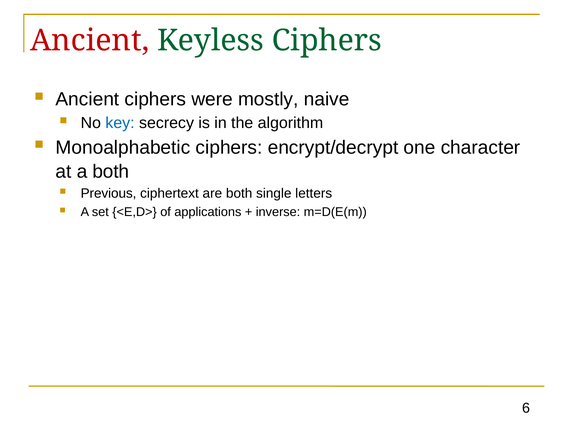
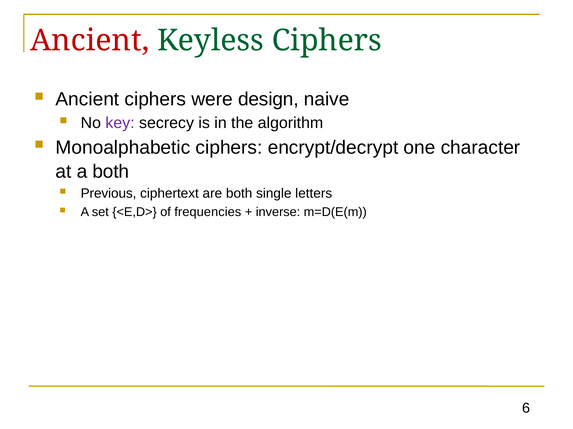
mostly: mostly -> design
key colour: blue -> purple
applications: applications -> frequencies
